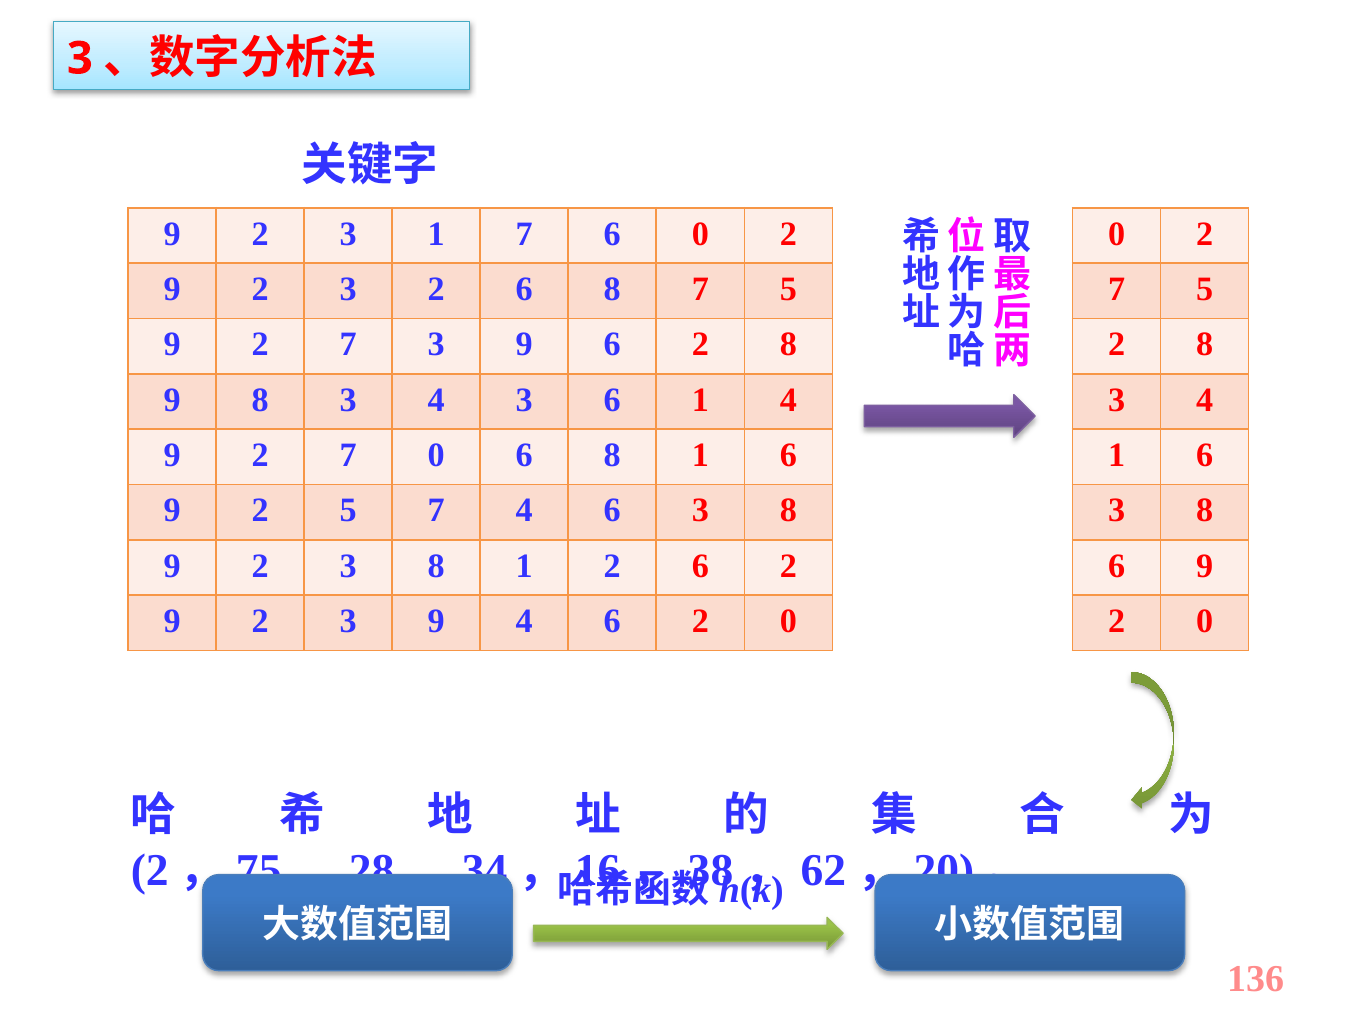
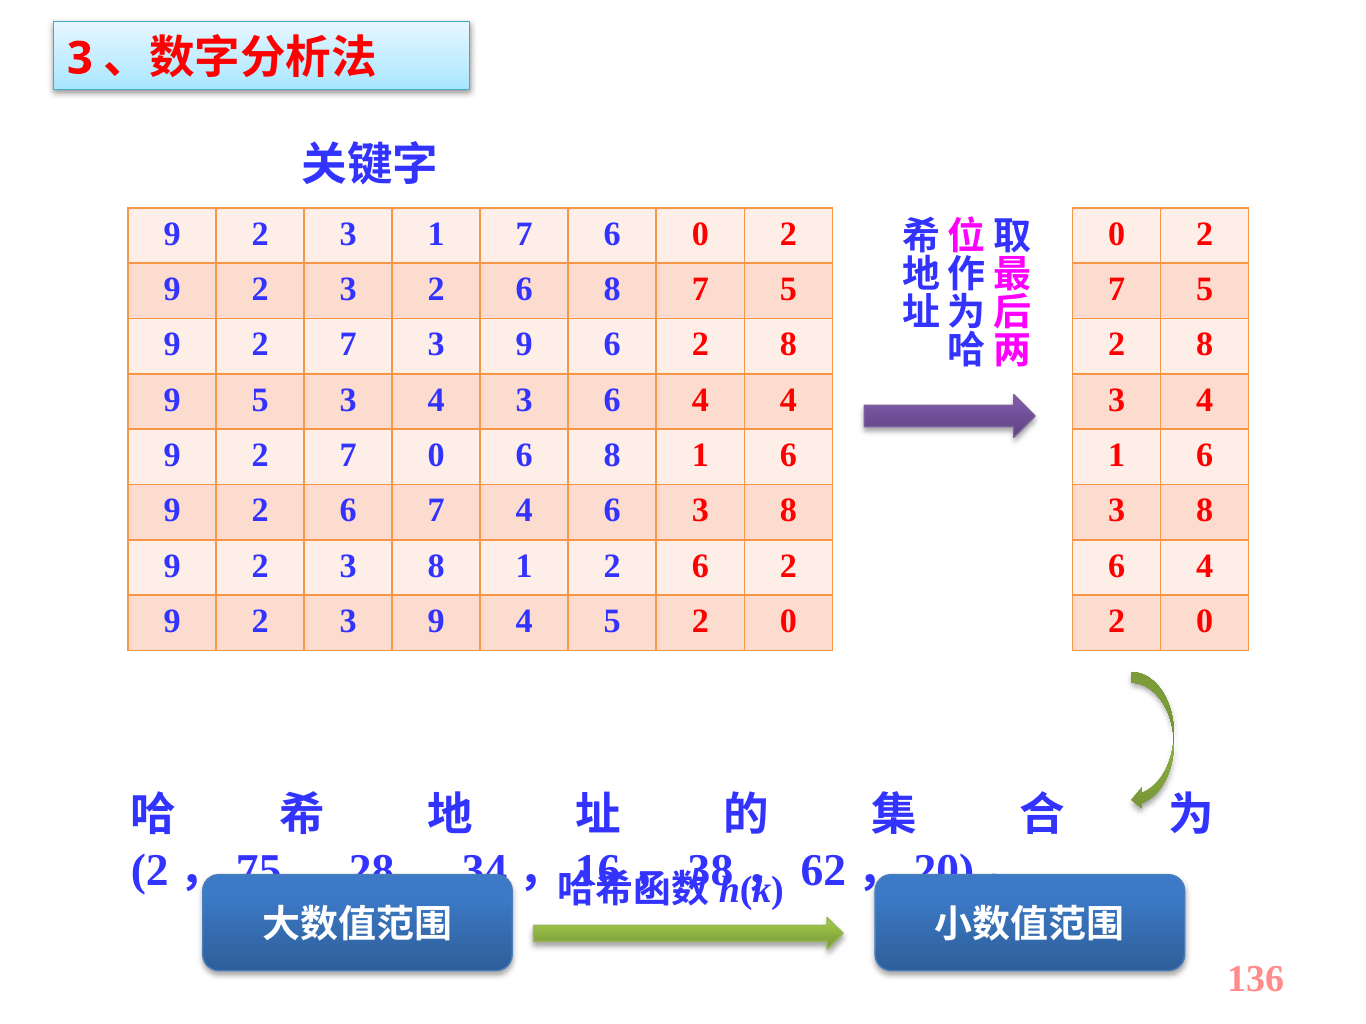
9 8: 8 -> 5
3 6 1: 1 -> 4
9 2 5: 5 -> 6
9 at (1205, 566): 9 -> 4
9 4 6: 6 -> 5
